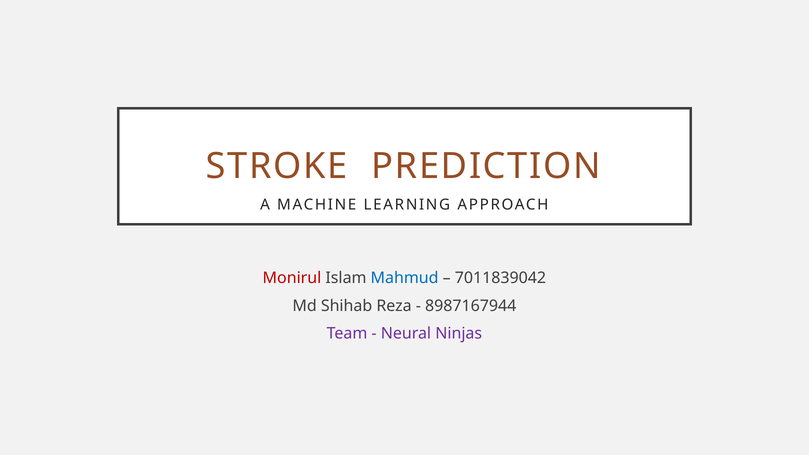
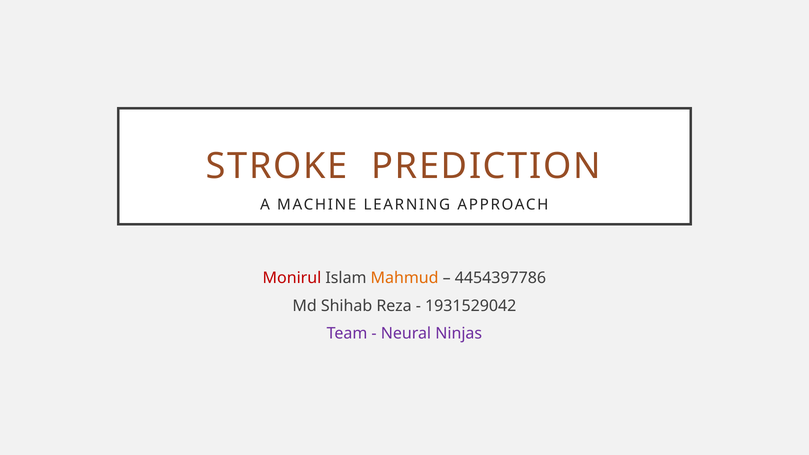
Mahmud colour: blue -> orange
7011839042: 7011839042 -> 4454397786
8987167944: 8987167944 -> 1931529042
